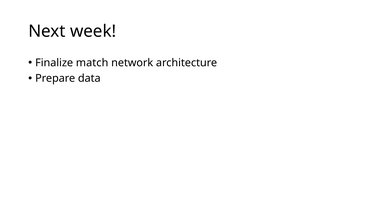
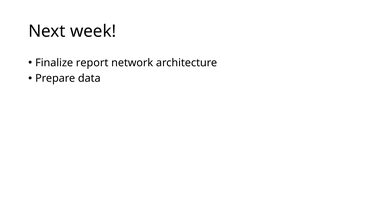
match: match -> report
